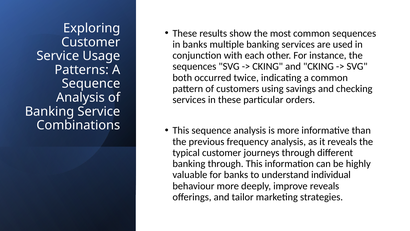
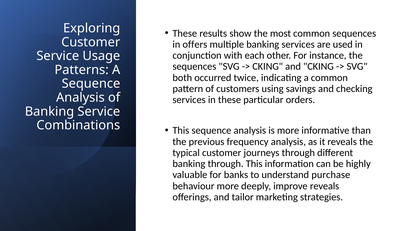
in banks: banks -> offers
individual: individual -> purchase
